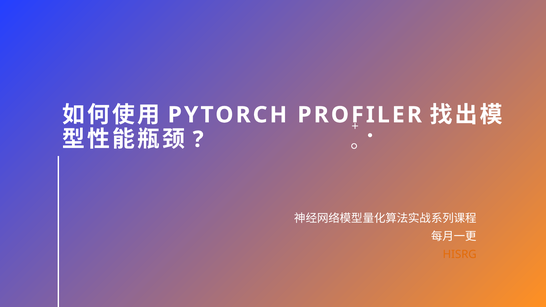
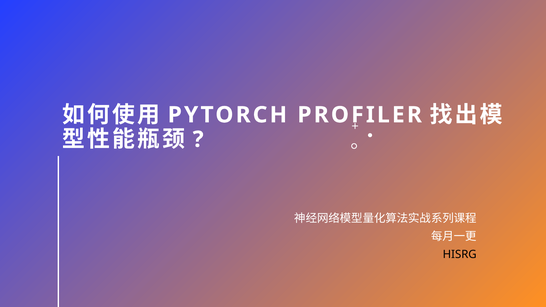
HISRG colour: orange -> black
